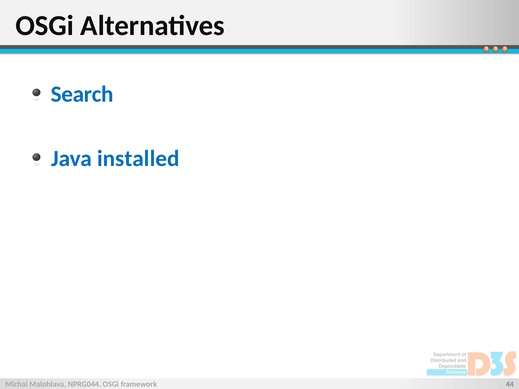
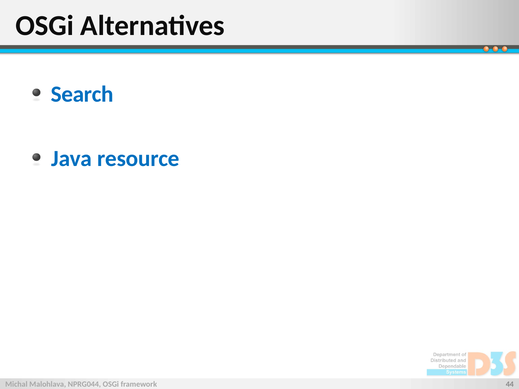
installed: installed -> resource
